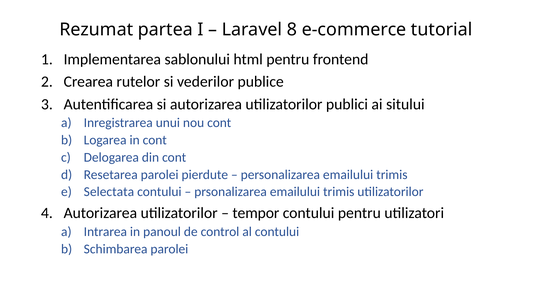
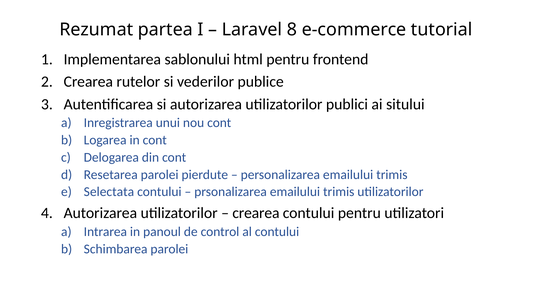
tempor at (256, 213): tempor -> crearea
